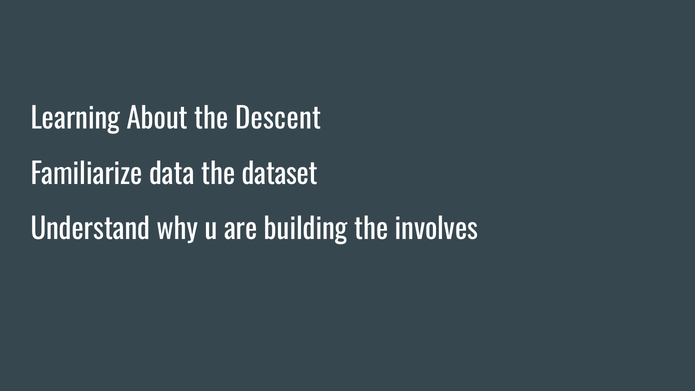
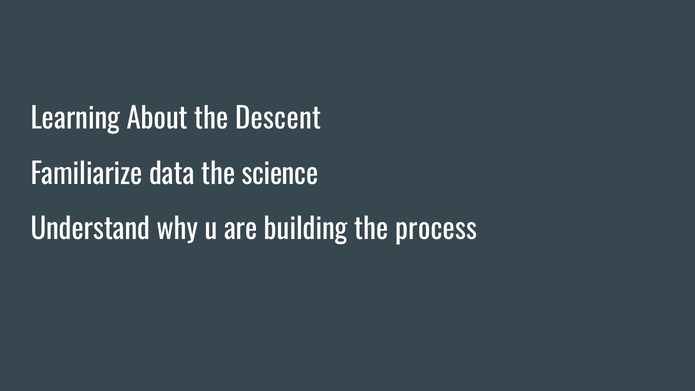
dataset: dataset -> science
involves: involves -> process
